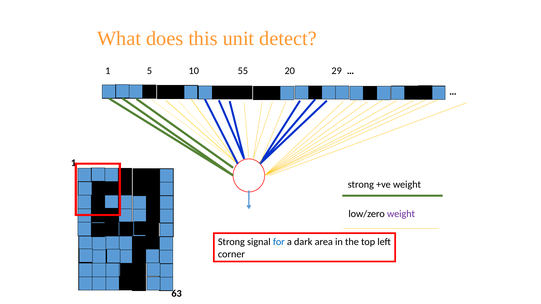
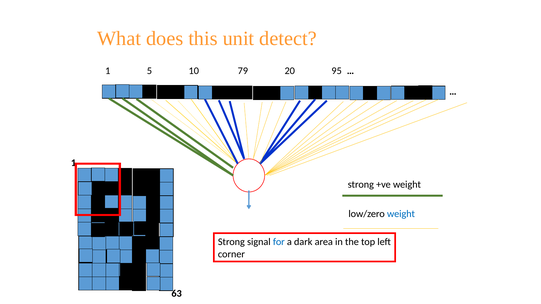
55: 55 -> 79
29: 29 -> 95
weight at (401, 214) colour: purple -> blue
